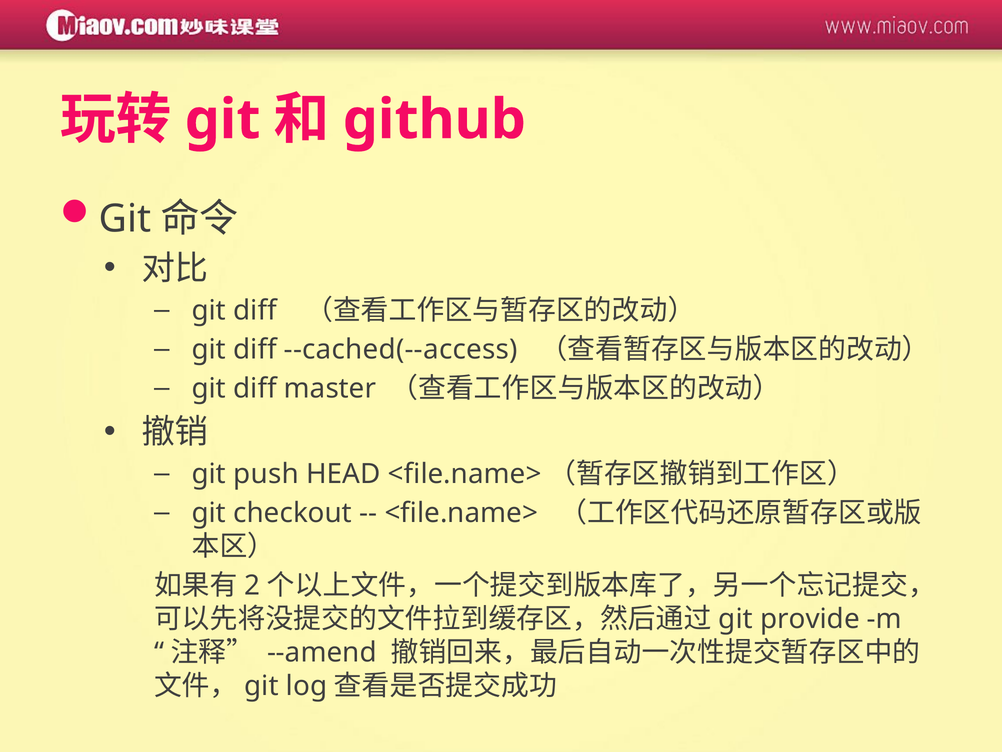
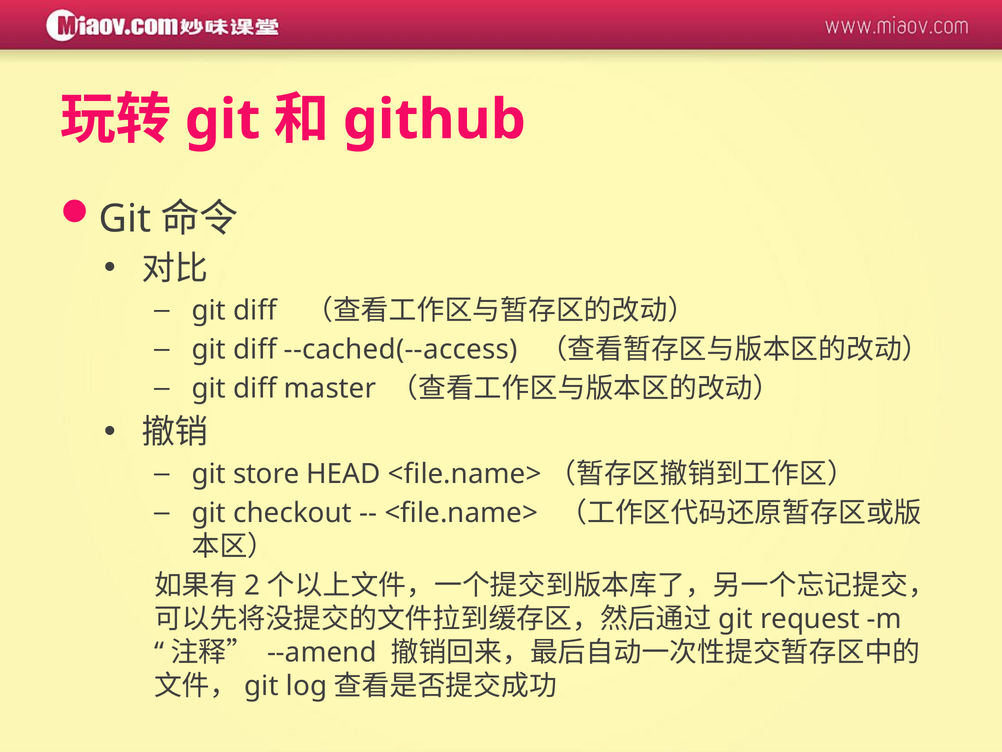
push: push -> store
provide: provide -> request
